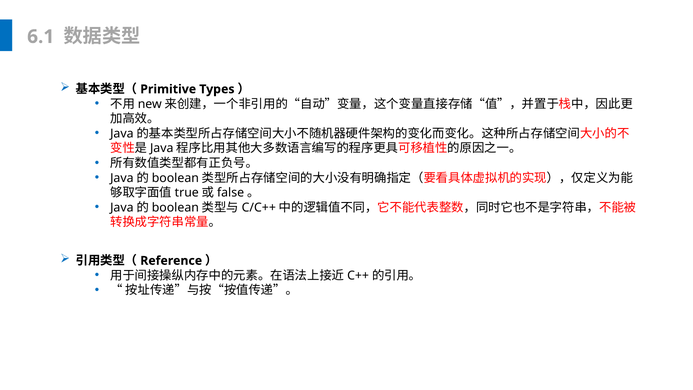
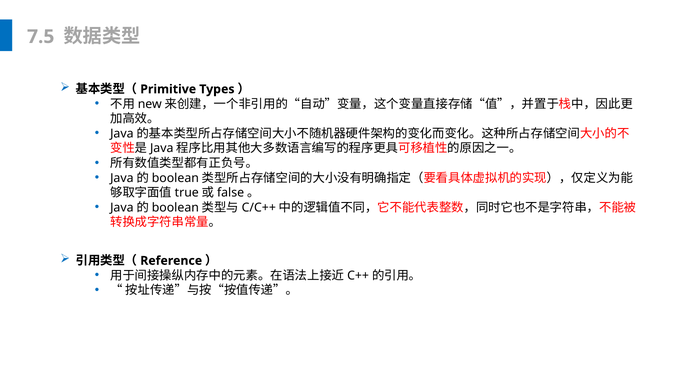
6.1: 6.1 -> 7.5
